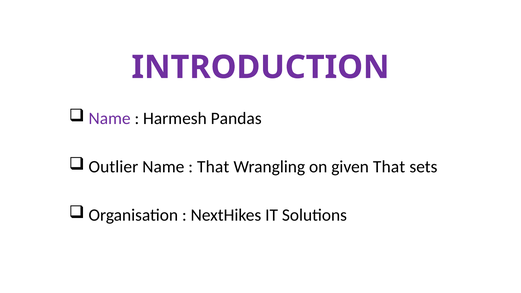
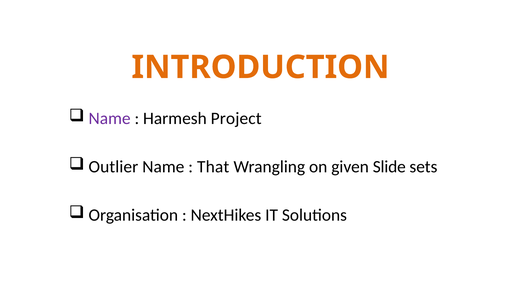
INTRODUCTION colour: purple -> orange
Pandas: Pandas -> Project
given That: That -> Slide
